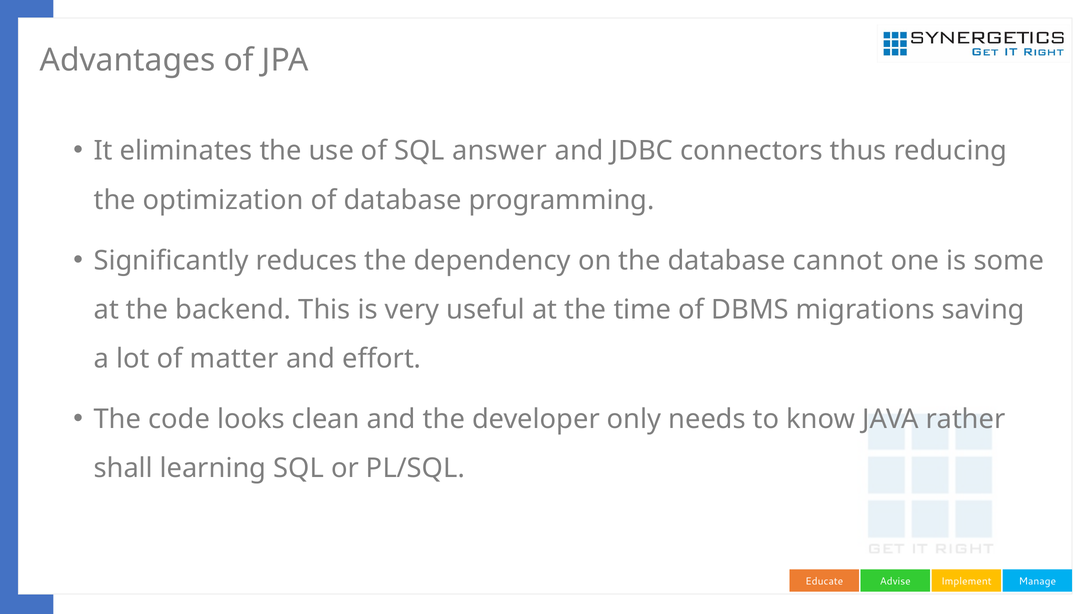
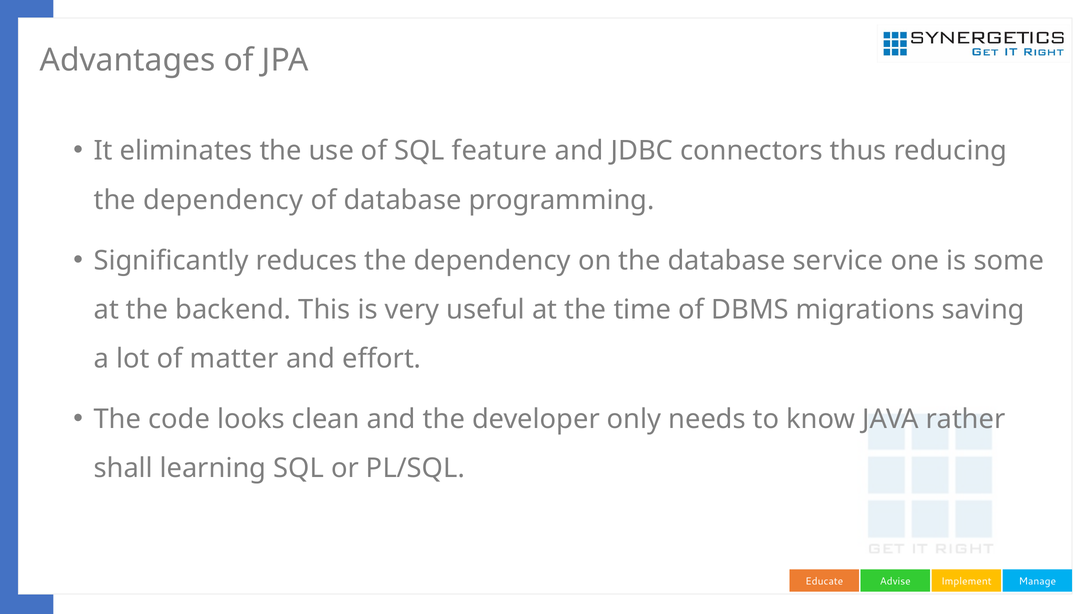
answer: answer -> feature
optimization at (223, 200): optimization -> dependency
cannot: cannot -> service
